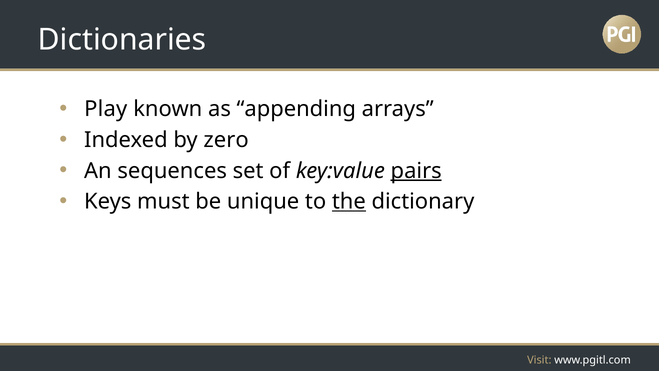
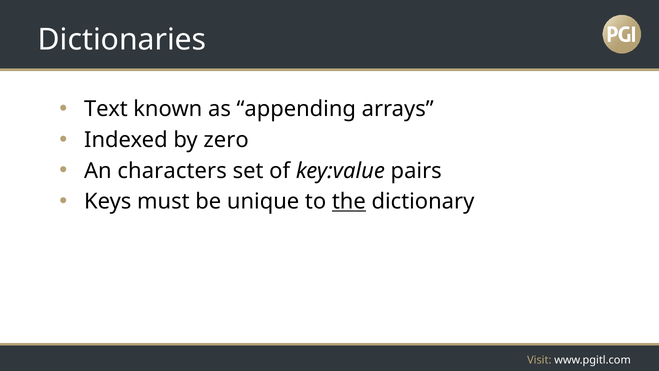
Play: Play -> Text
sequences: sequences -> characters
pairs underline: present -> none
